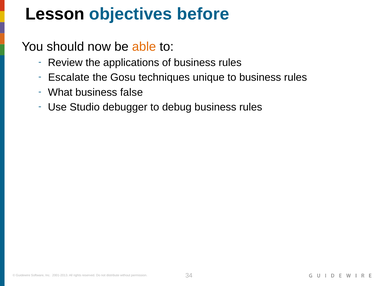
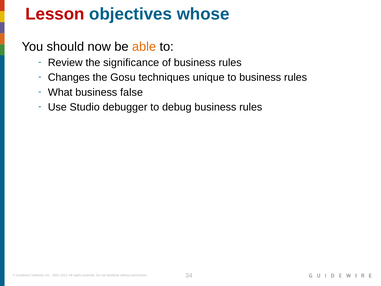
Lesson colour: black -> red
before: before -> whose
applications: applications -> significance
Escalate: Escalate -> Changes
